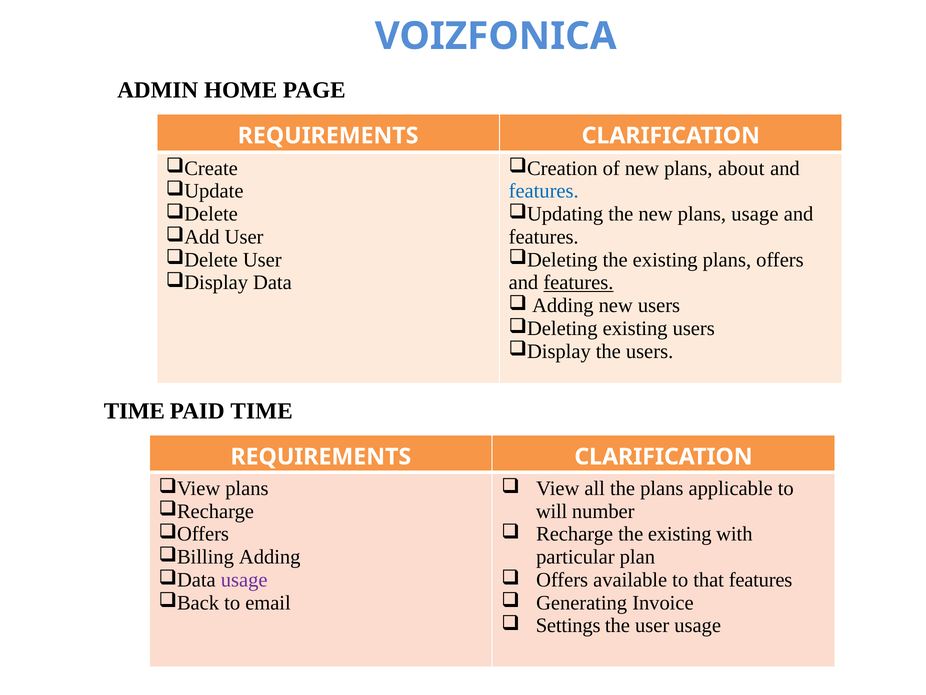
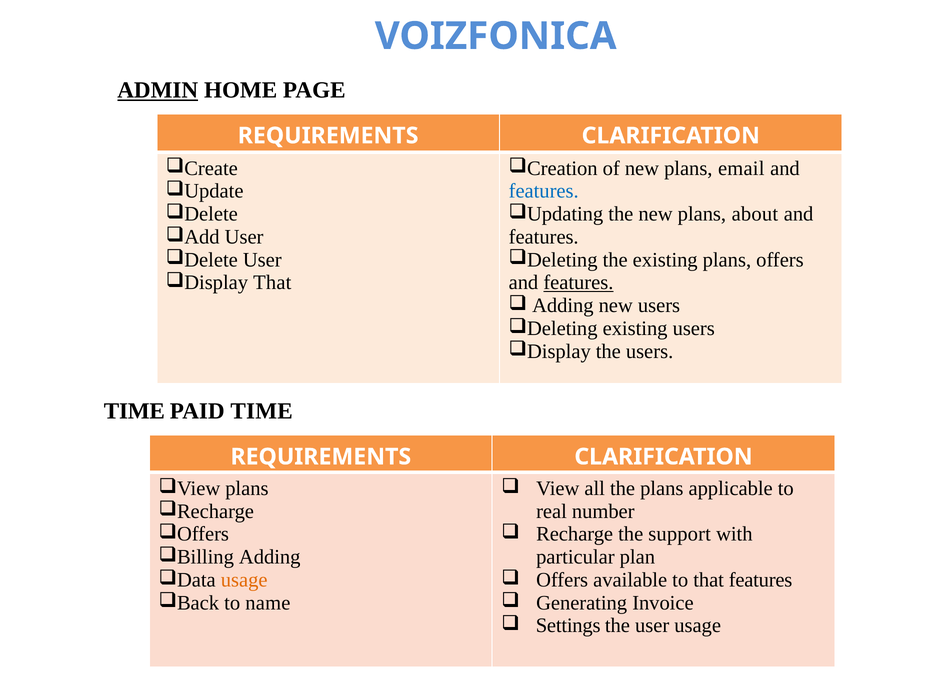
ADMIN underline: none -> present
about: about -> email
plans usage: usage -> about
Data at (272, 282): Data -> That
will: will -> real
Recharge the existing: existing -> support
usage at (244, 579) colour: purple -> orange
email: email -> name
